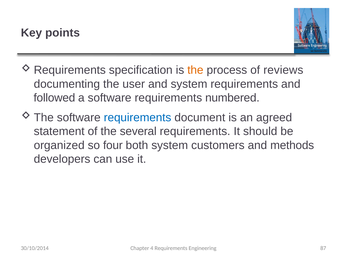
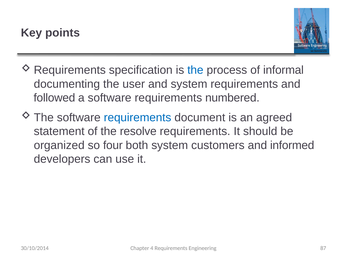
the at (195, 70) colour: orange -> blue
reviews: reviews -> informal
several: several -> resolve
methods: methods -> informed
